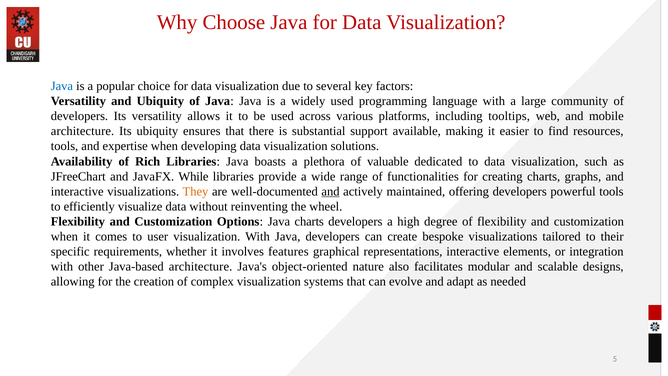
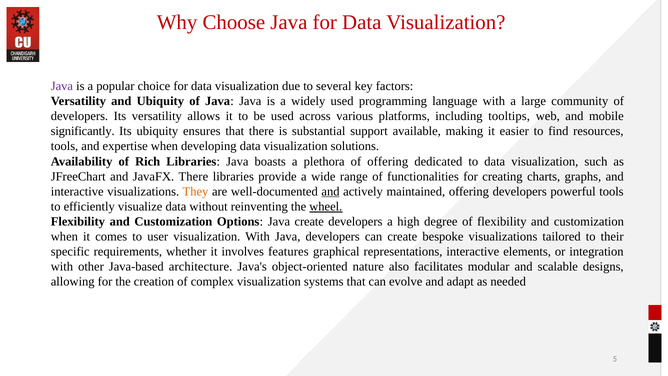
Java at (62, 86) colour: blue -> purple
architecture at (83, 131): architecture -> significantly
of valuable: valuable -> offering
JavaFX While: While -> There
wheel underline: none -> present
Java charts: charts -> create
